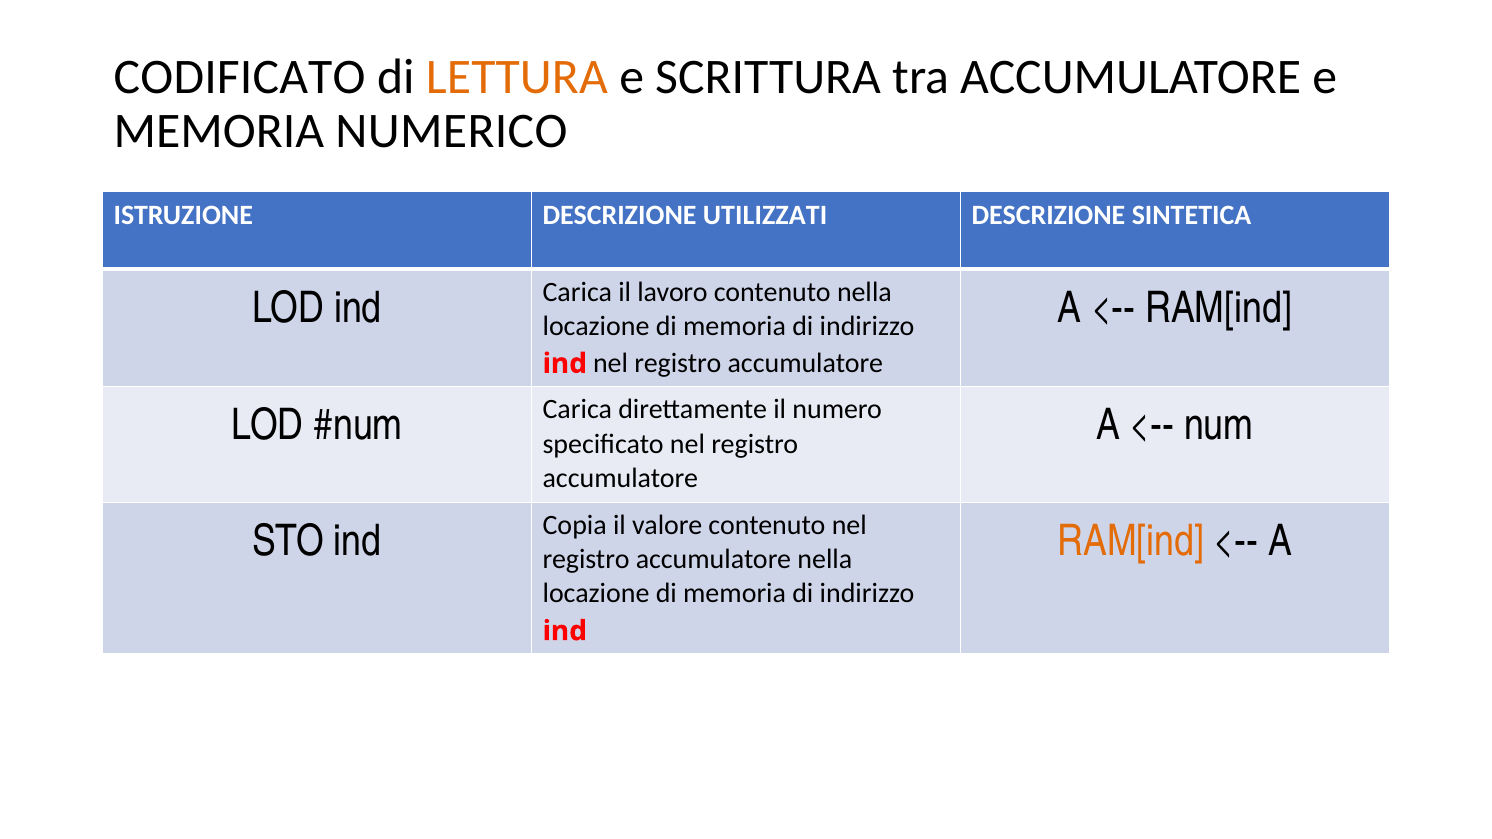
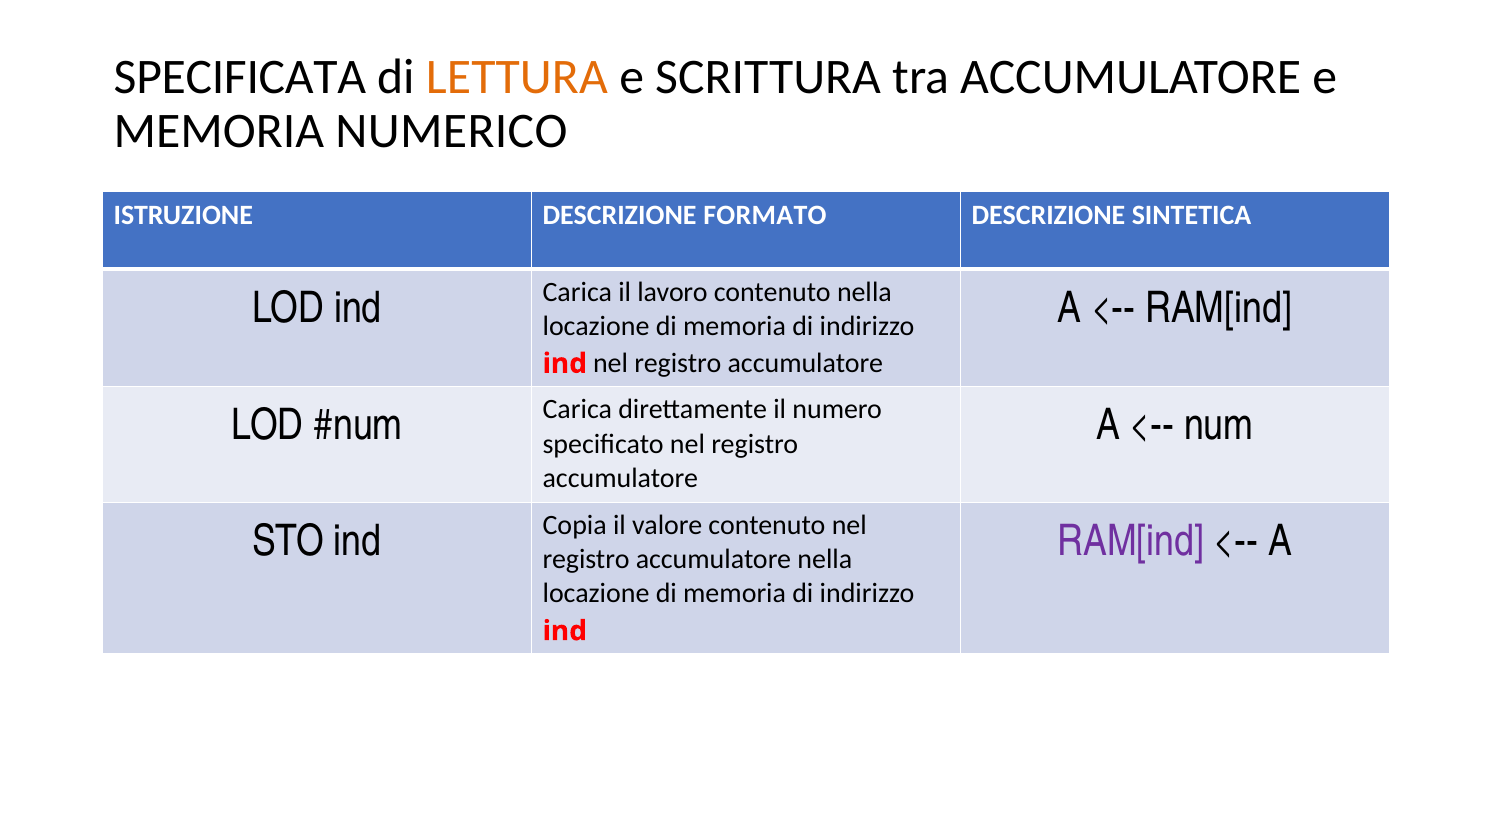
CODIFICATO: CODIFICATO -> SPECIFICATA
UTILIZZATI: UTILIZZATI -> FORMATO
RAM[ind at (1131, 541) colour: orange -> purple
